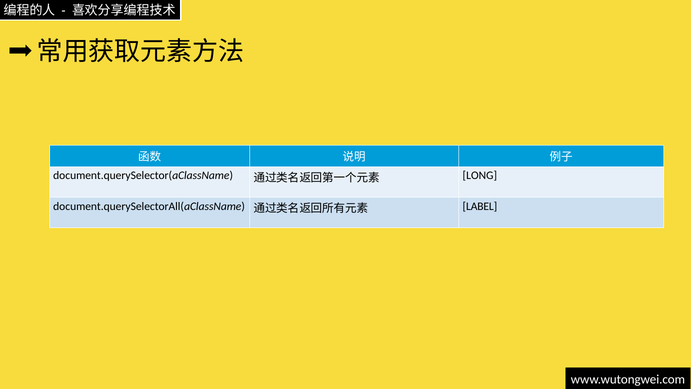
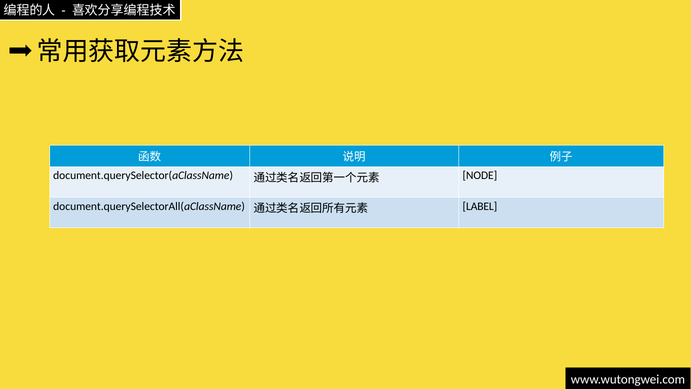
LONG: LONG -> NODE
